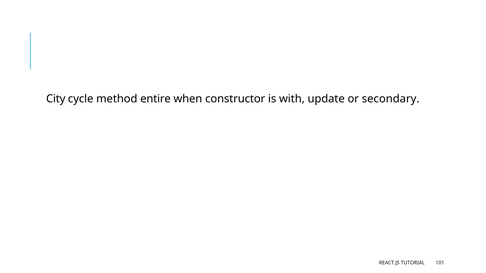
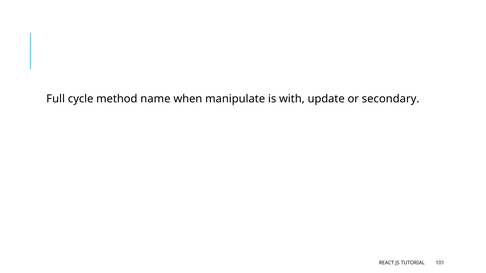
City: City -> Full
entire: entire -> name
constructor: constructor -> manipulate
